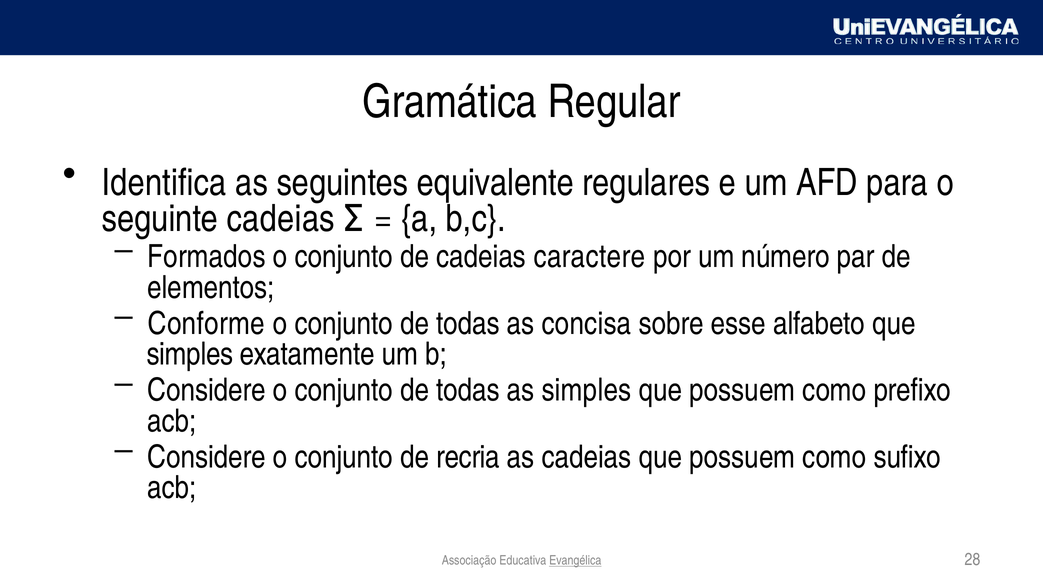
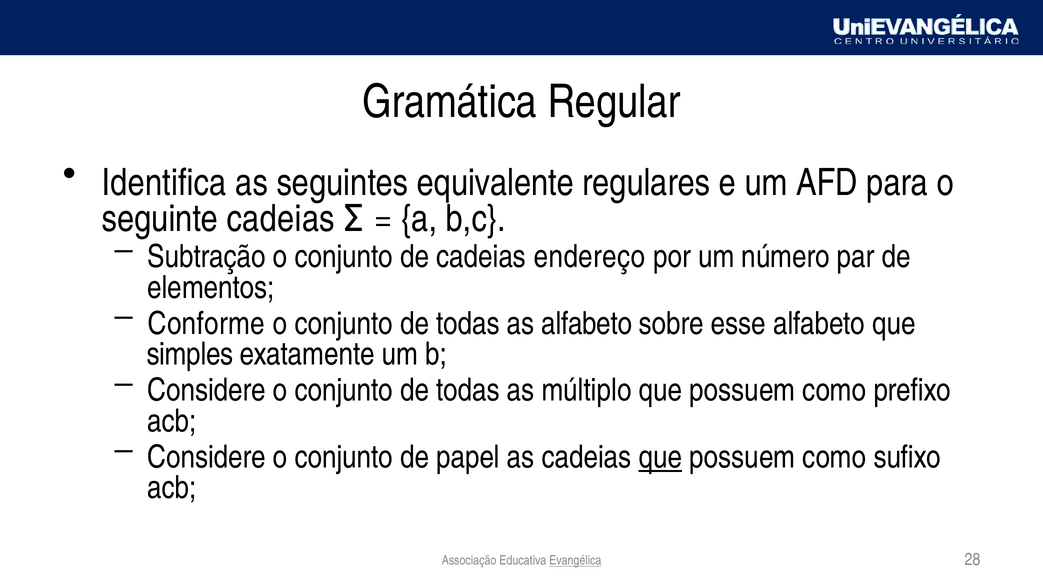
Formados: Formados -> Subtração
caractere: caractere -> endereço
as concisa: concisa -> alfabeto
as simples: simples -> múltiplo
recria: recria -> papel
que at (660, 457) underline: none -> present
